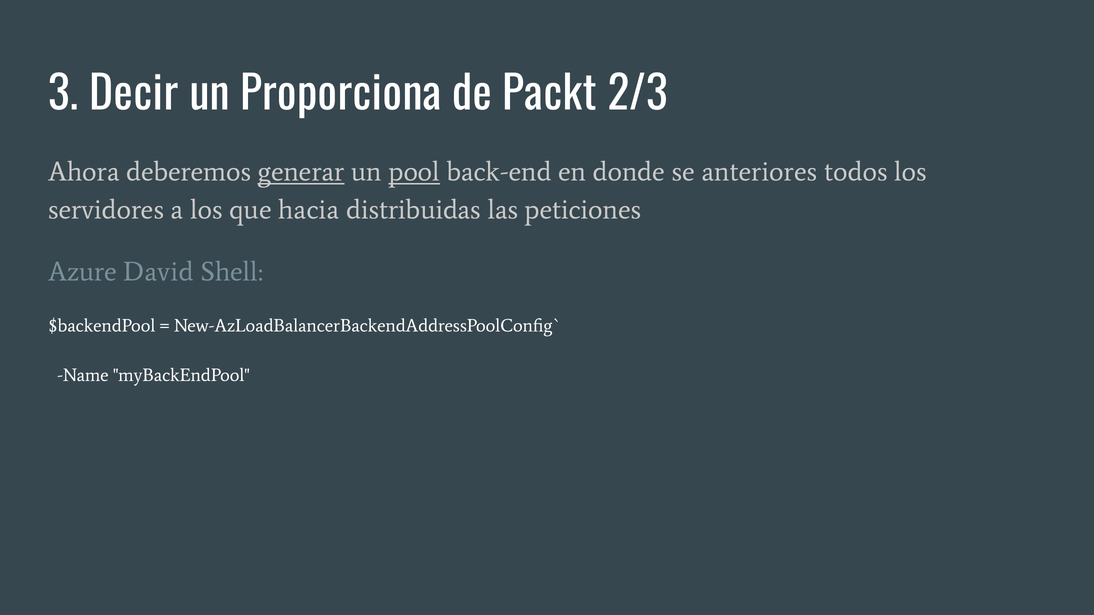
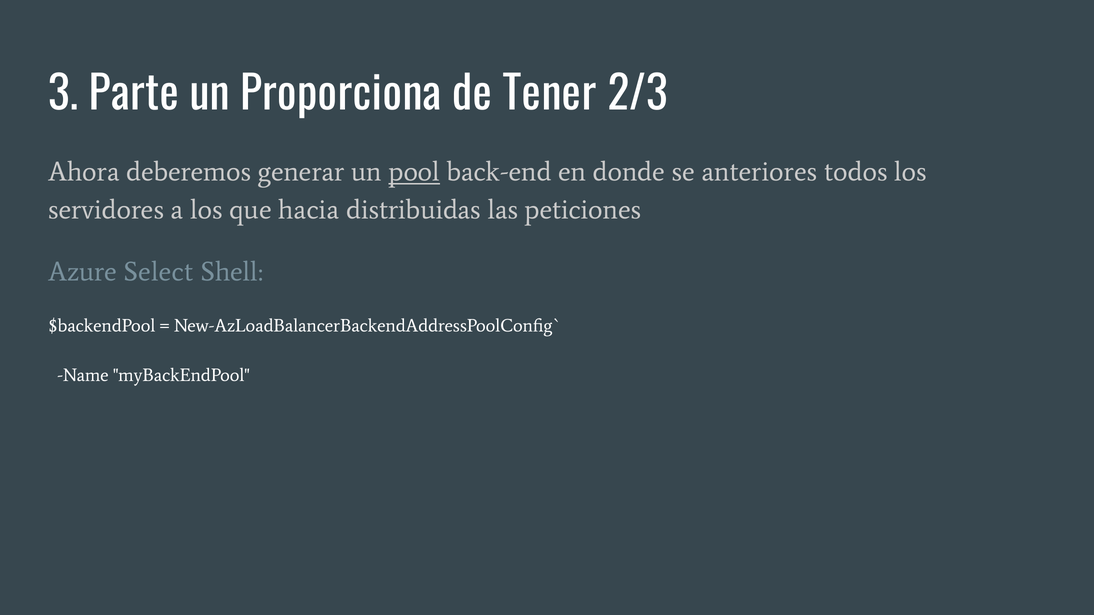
Decir: Decir -> Parte
Packt: Packt -> Tener
generar underline: present -> none
David: David -> Select
